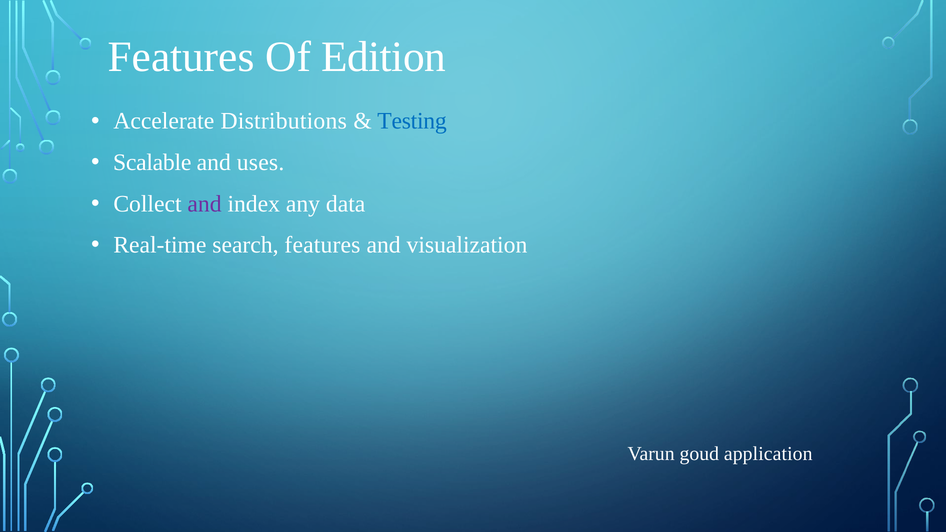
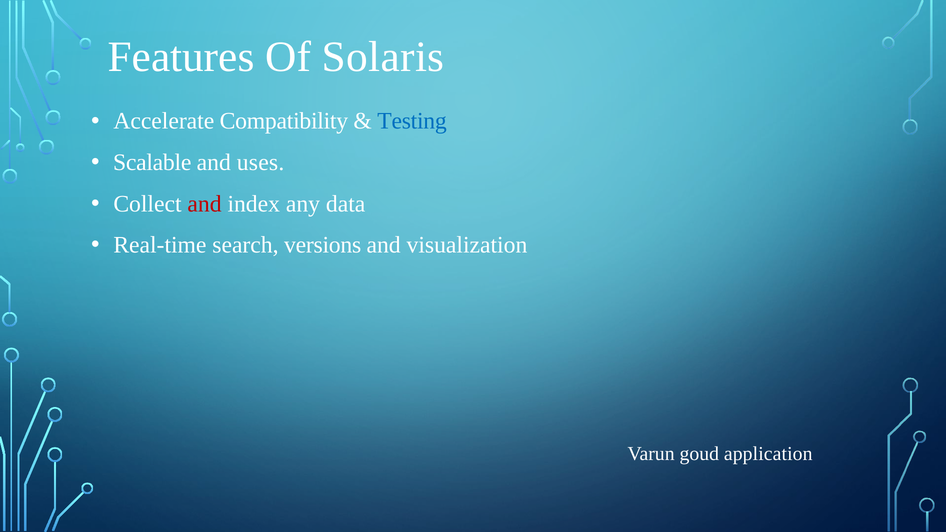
Edition: Edition -> Solaris
Distributions: Distributions -> Compatibility
and at (205, 204) colour: purple -> red
search features: features -> versions
